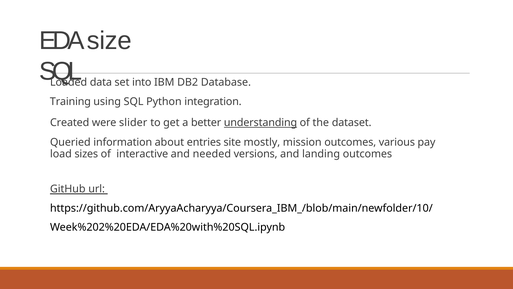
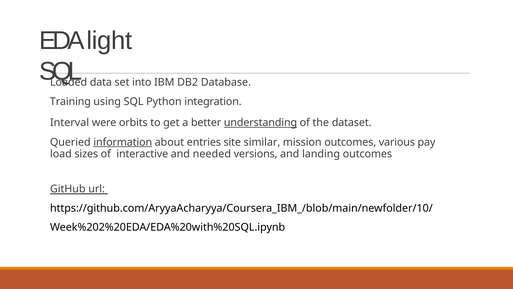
size: size -> light
Created: Created -> Interval
slider: slider -> orbits
information underline: none -> present
mostly: mostly -> similar
